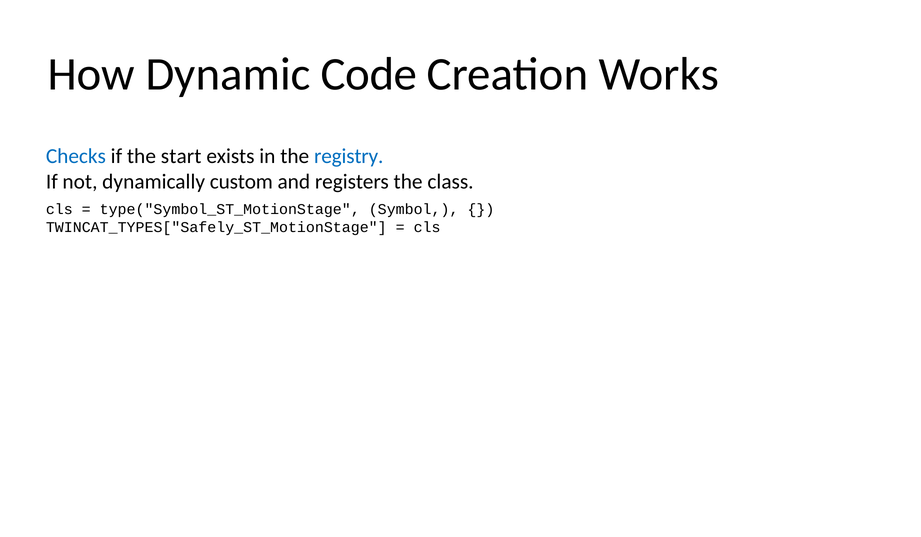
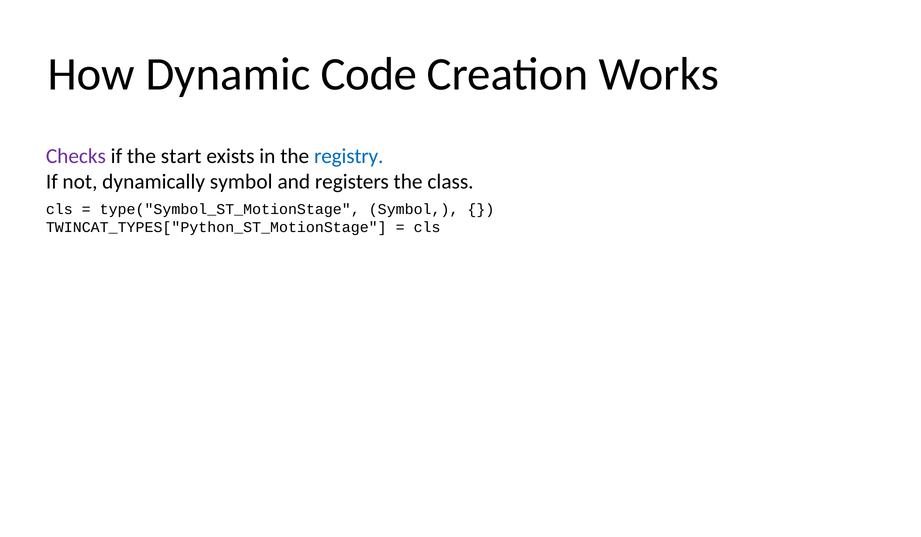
Checks colour: blue -> purple
dynamically custom: custom -> symbol
TWINCAT_TYPES["Safely_ST_MotionStage: TWINCAT_TYPES["Safely_ST_MotionStage -> TWINCAT_TYPES["Python_ST_MotionStage
